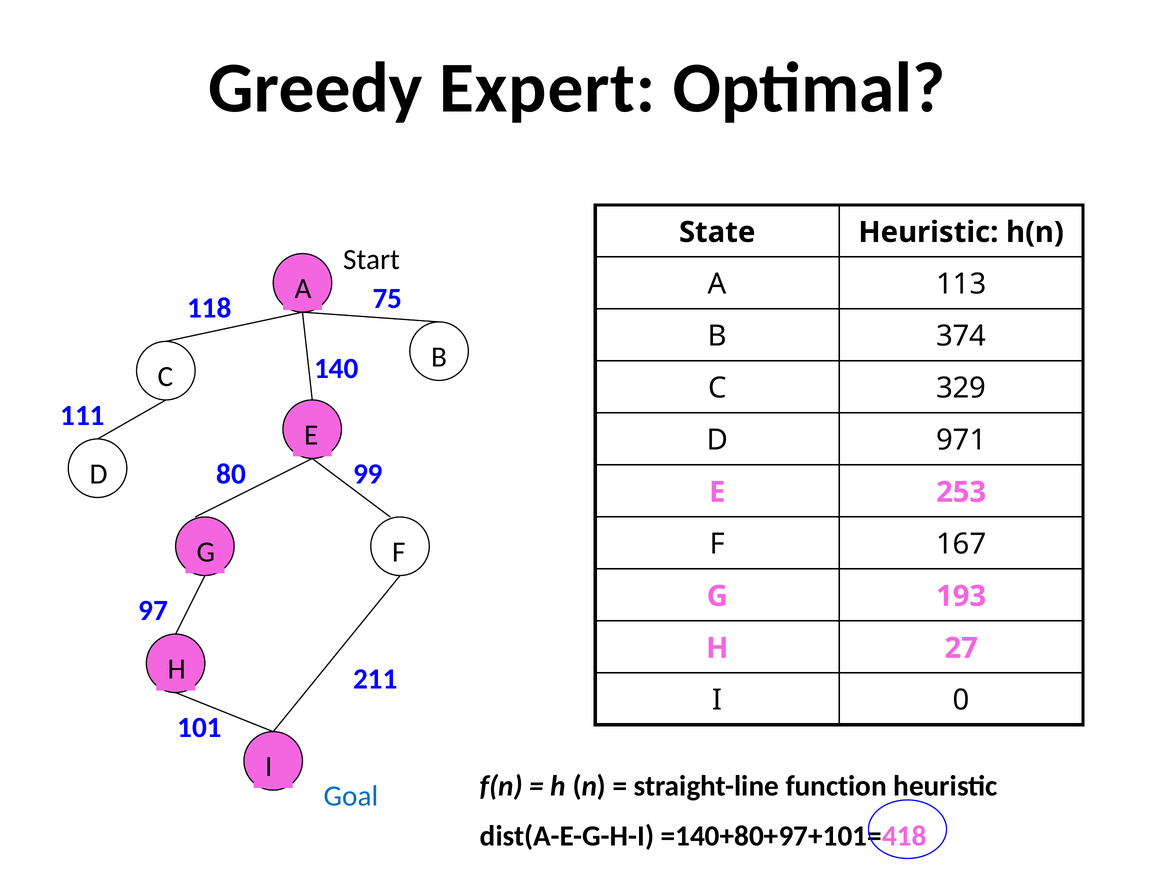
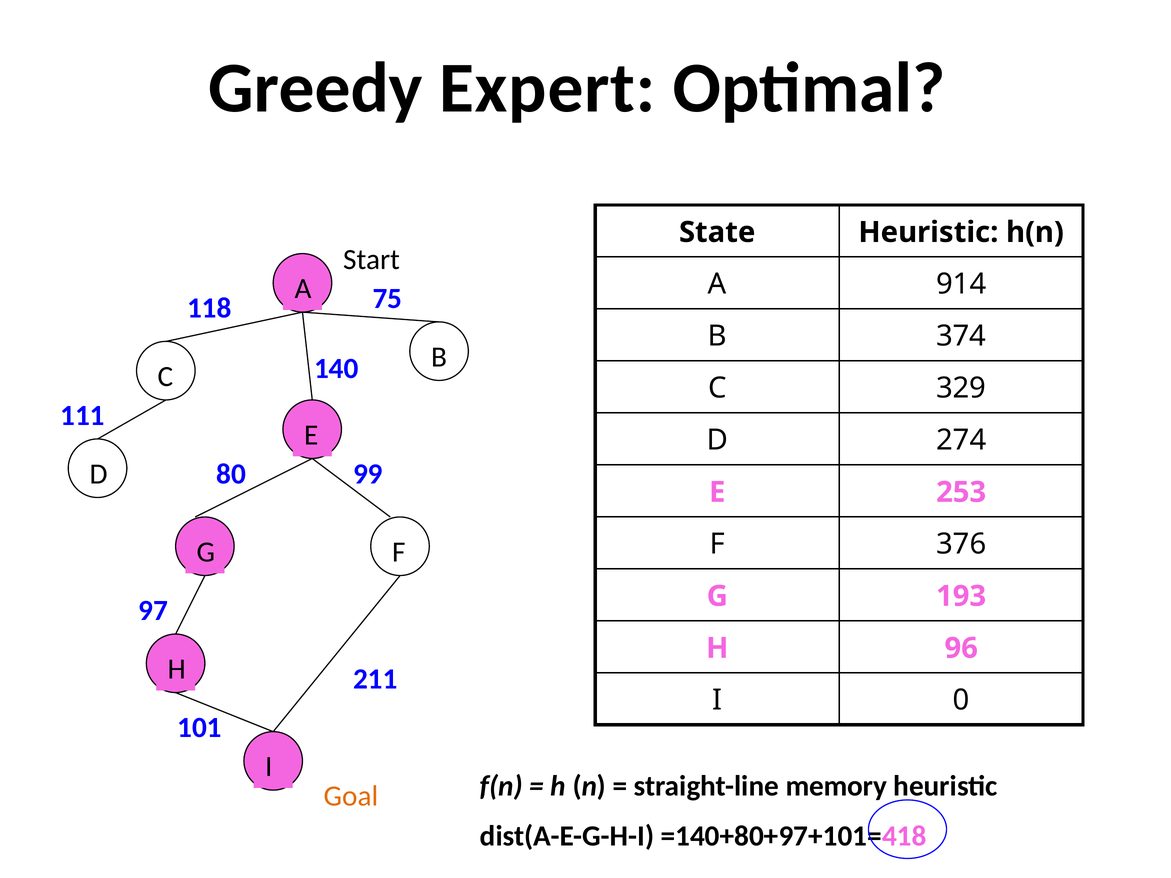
113: 113 -> 914
971: 971 -> 274
167: 167 -> 376
27: 27 -> 96
function: function -> memory
Goal colour: blue -> orange
